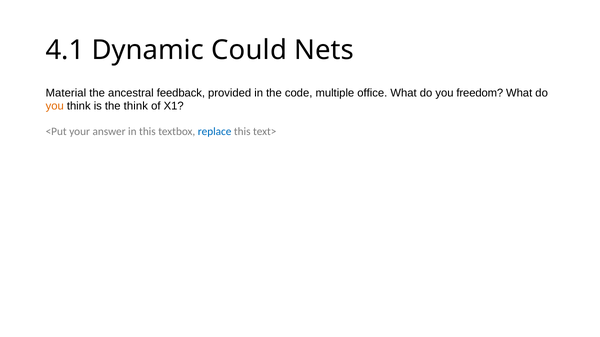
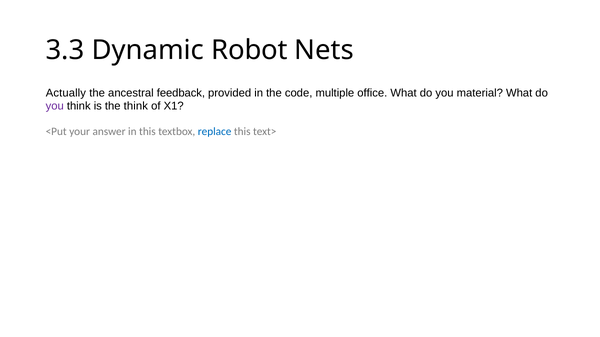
4.1: 4.1 -> 3.3
Could: Could -> Robot
Material: Material -> Actually
freedom: freedom -> material
you at (55, 106) colour: orange -> purple
